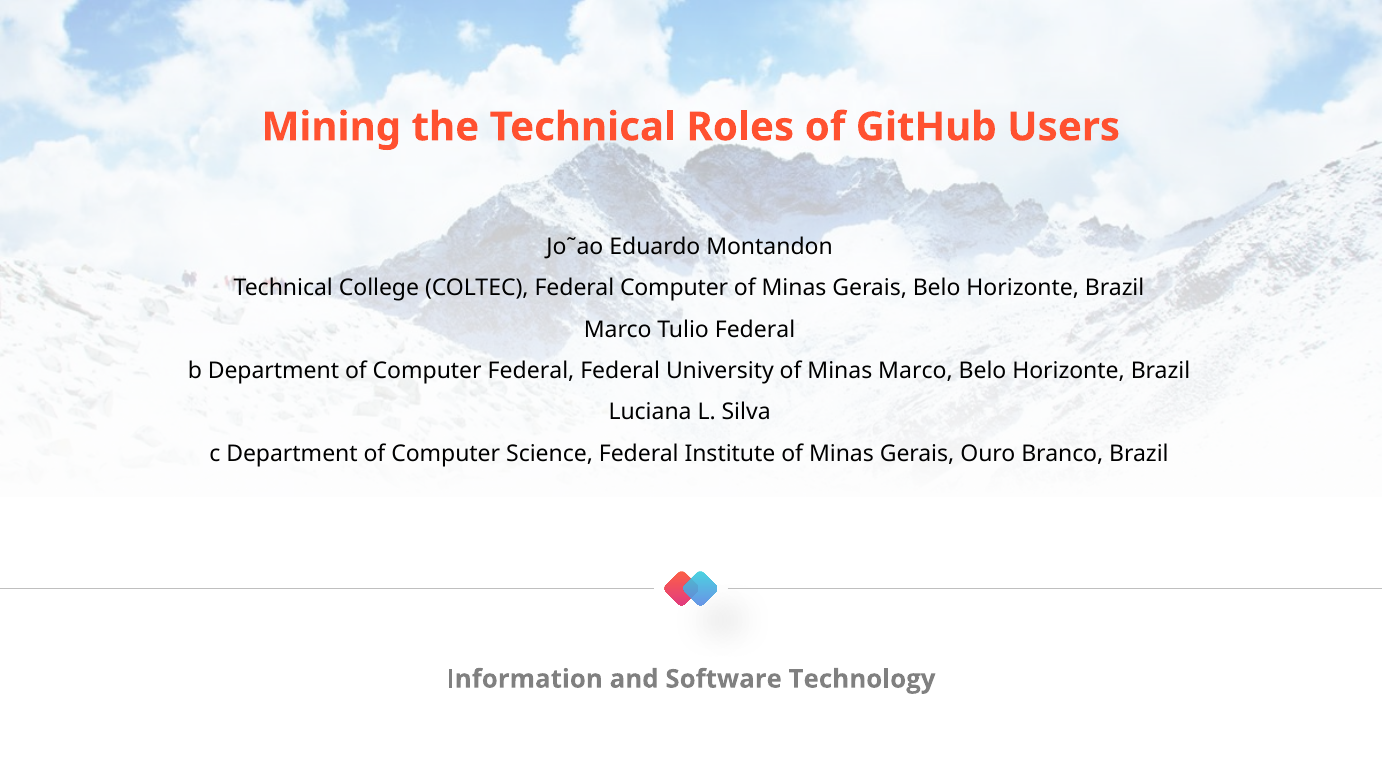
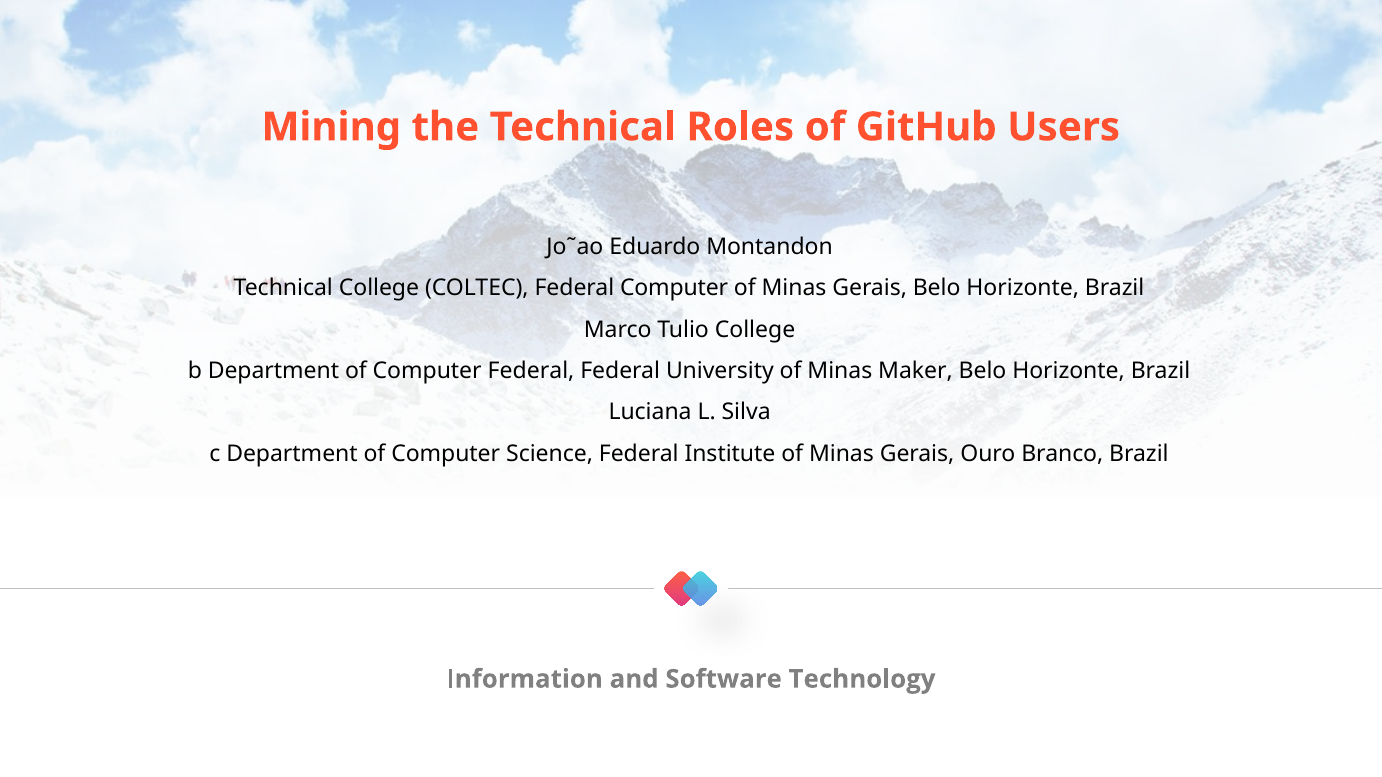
Tulio Federal: Federal -> College
Minas Marco: Marco -> Maker
